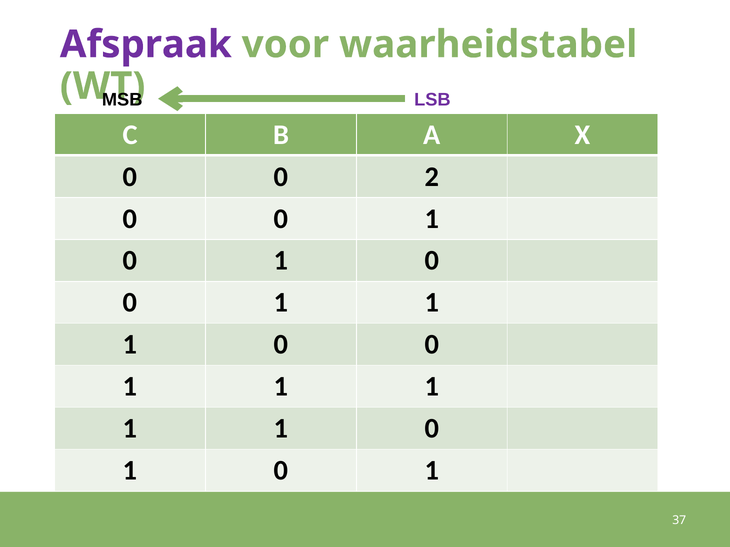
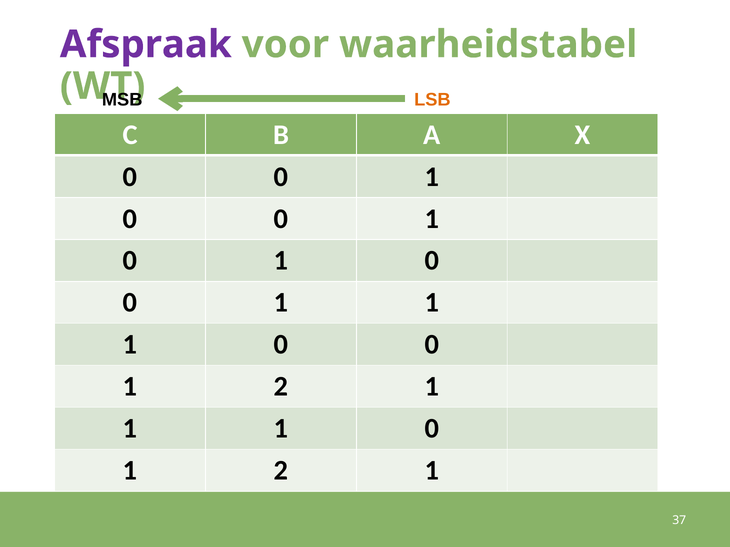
LSB colour: purple -> orange
2 at (432, 177): 2 -> 1
1 at (281, 387): 1 -> 2
0 at (281, 471): 0 -> 2
